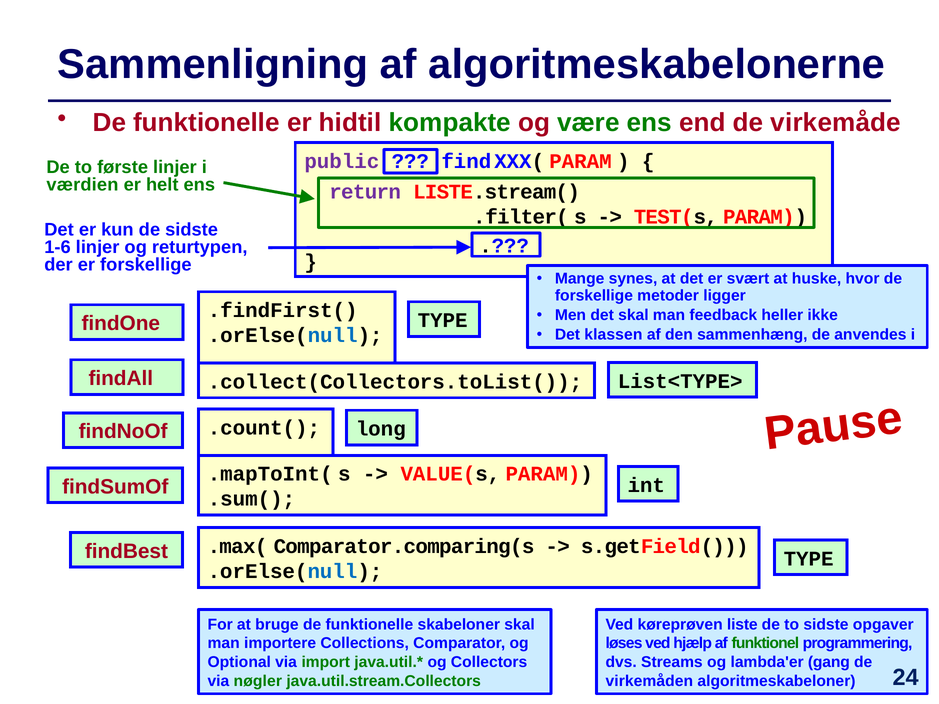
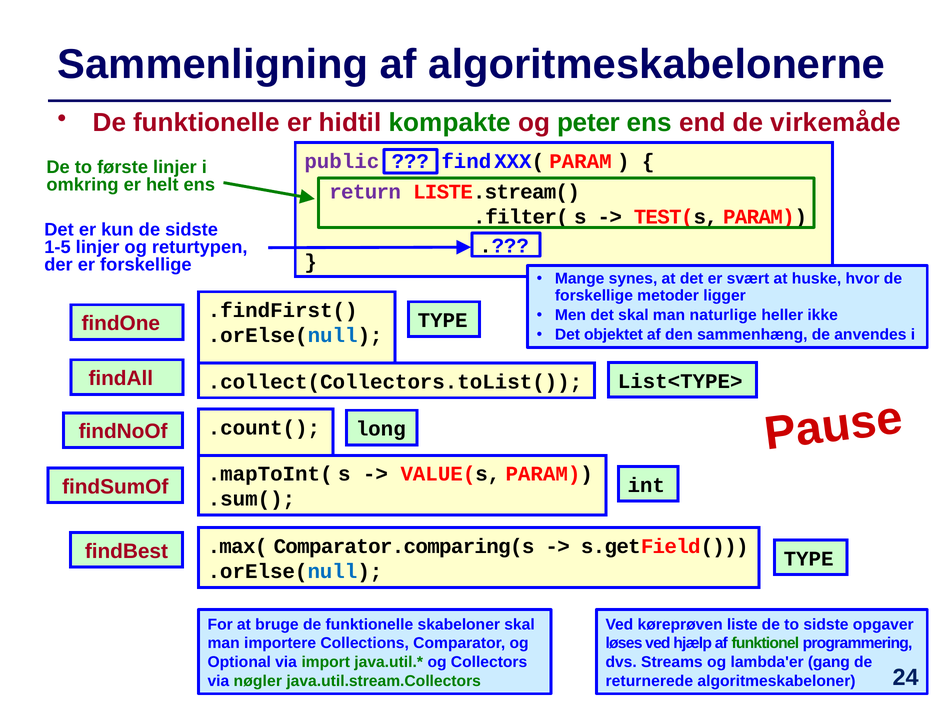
være: være -> peter
værdien: værdien -> omkring
1-6: 1-6 -> 1-5
feedback: feedback -> naturlige
klassen: klassen -> objektet
virkemåden: virkemåden -> returnerede
